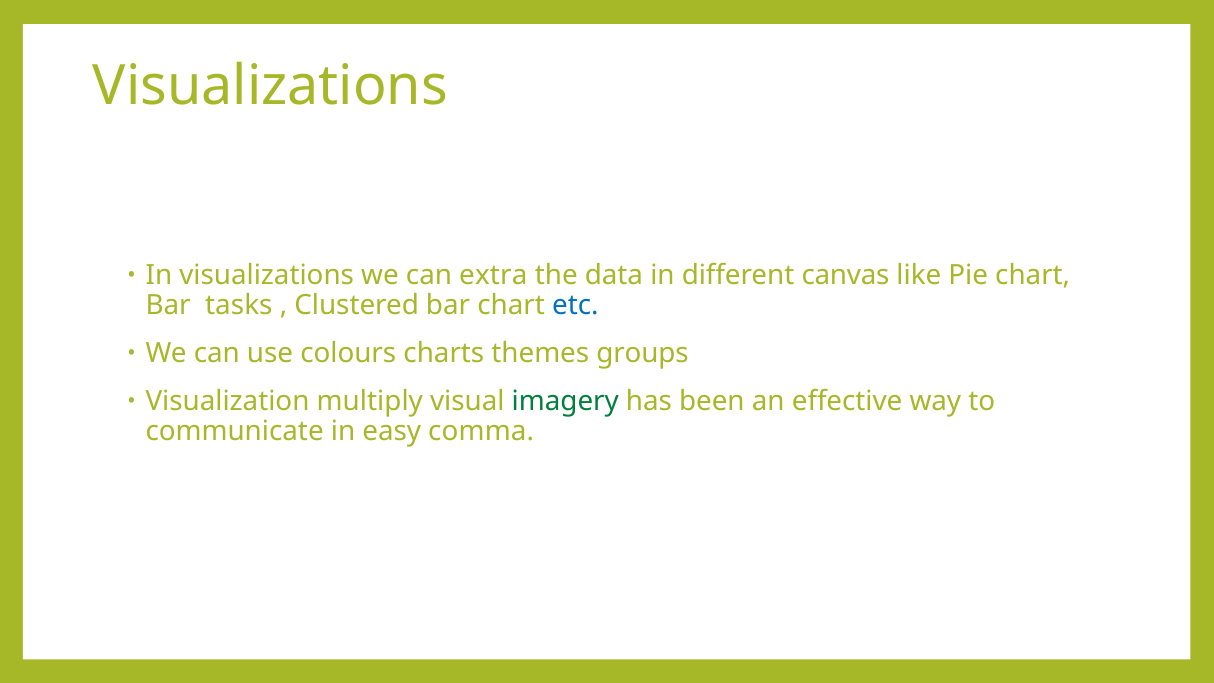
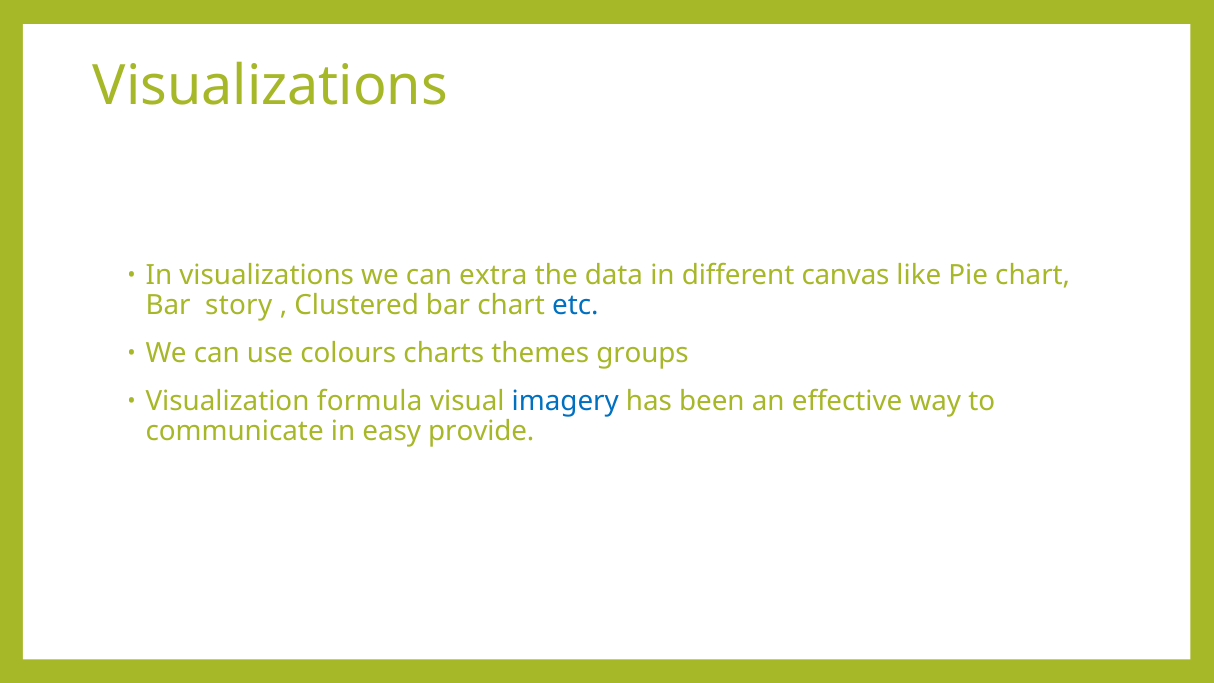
tasks: tasks -> story
multiply: multiply -> formula
imagery colour: green -> blue
comma: comma -> provide
